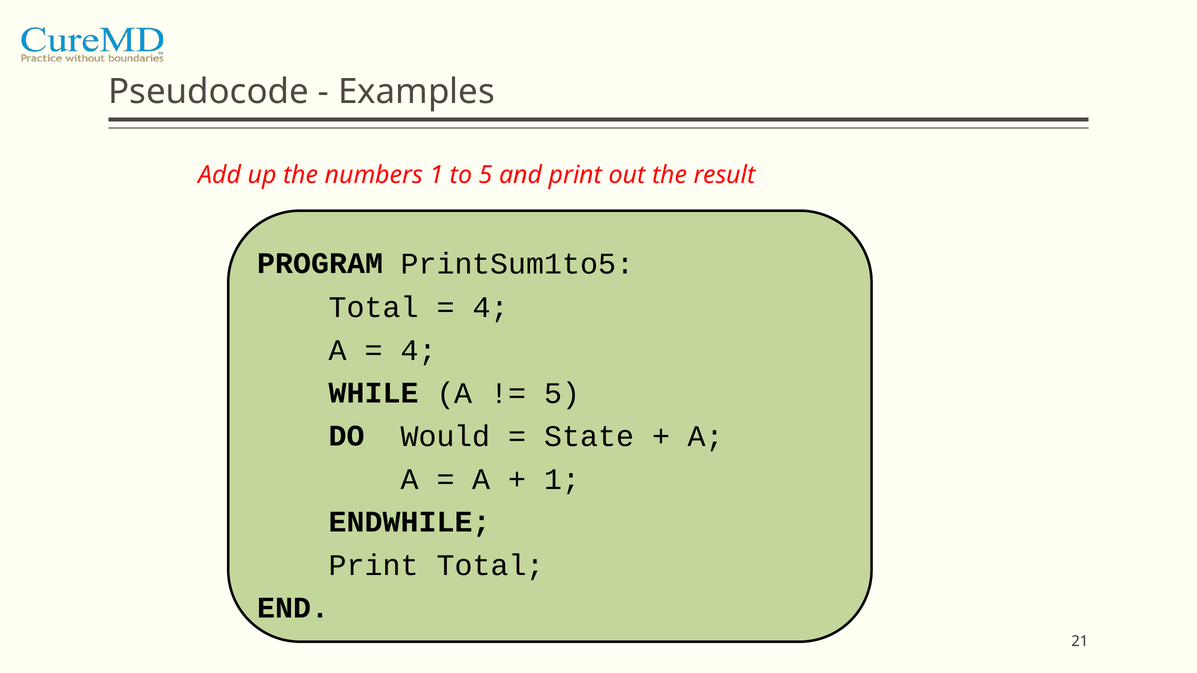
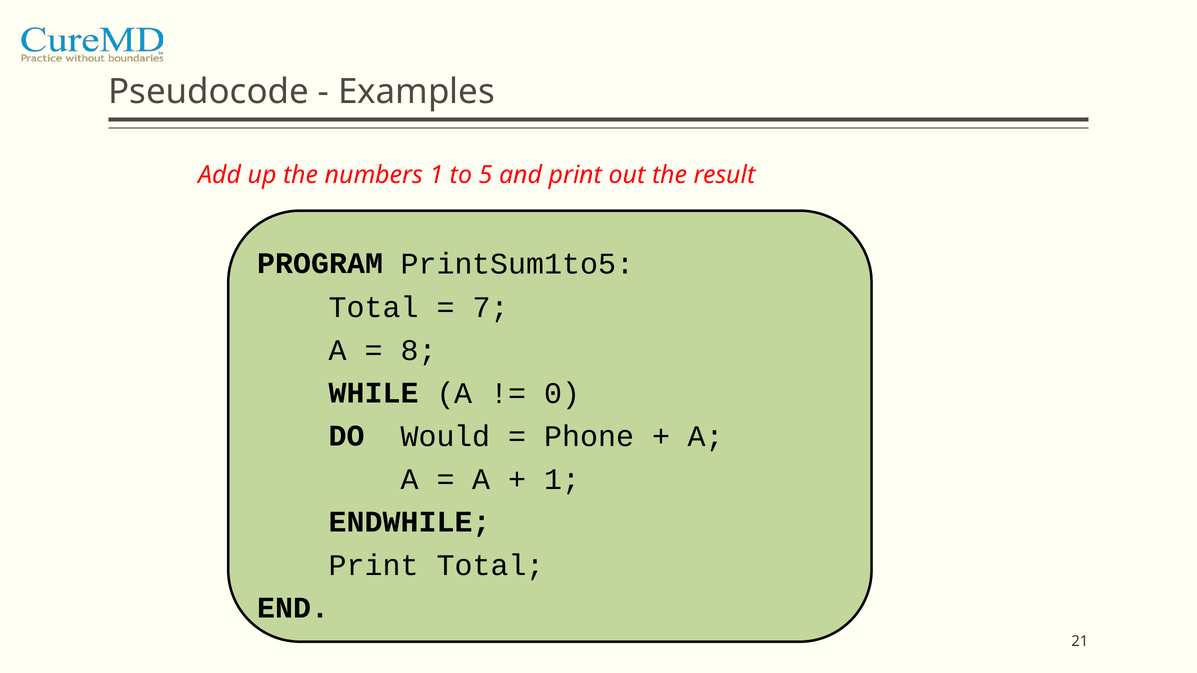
4 at (491, 307): 4 -> 7
4 at (419, 350): 4 -> 8
5 at (562, 394): 5 -> 0
State: State -> Phone
